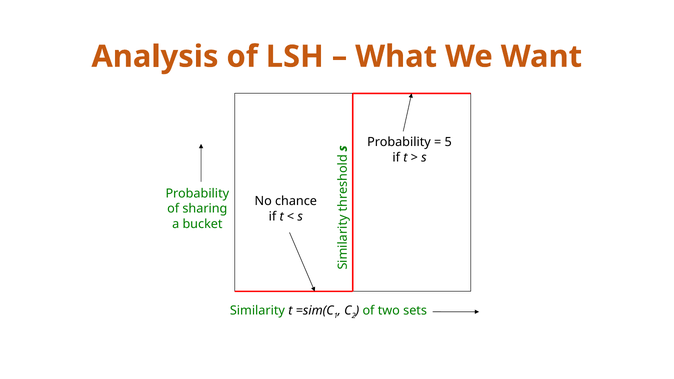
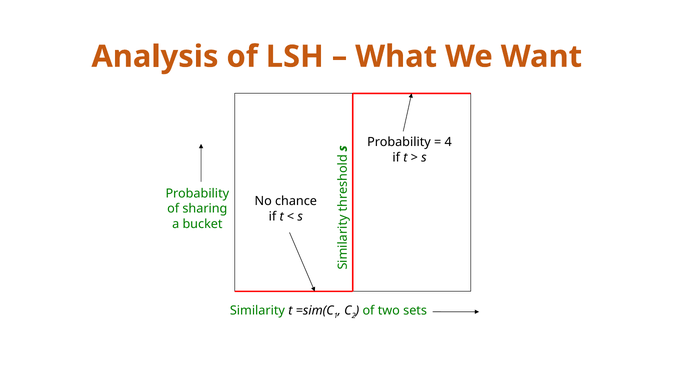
5: 5 -> 4
